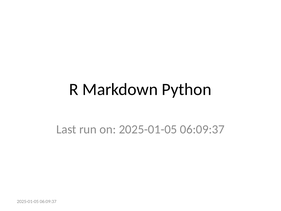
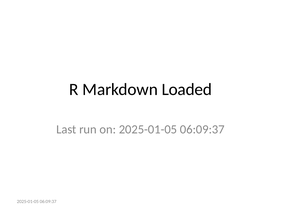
Python: Python -> Loaded
